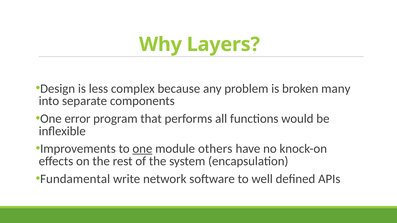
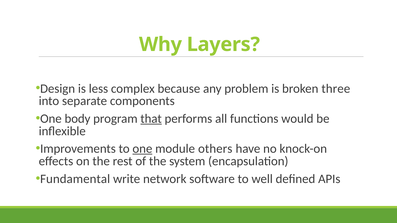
many: many -> three
error: error -> body
that underline: none -> present
